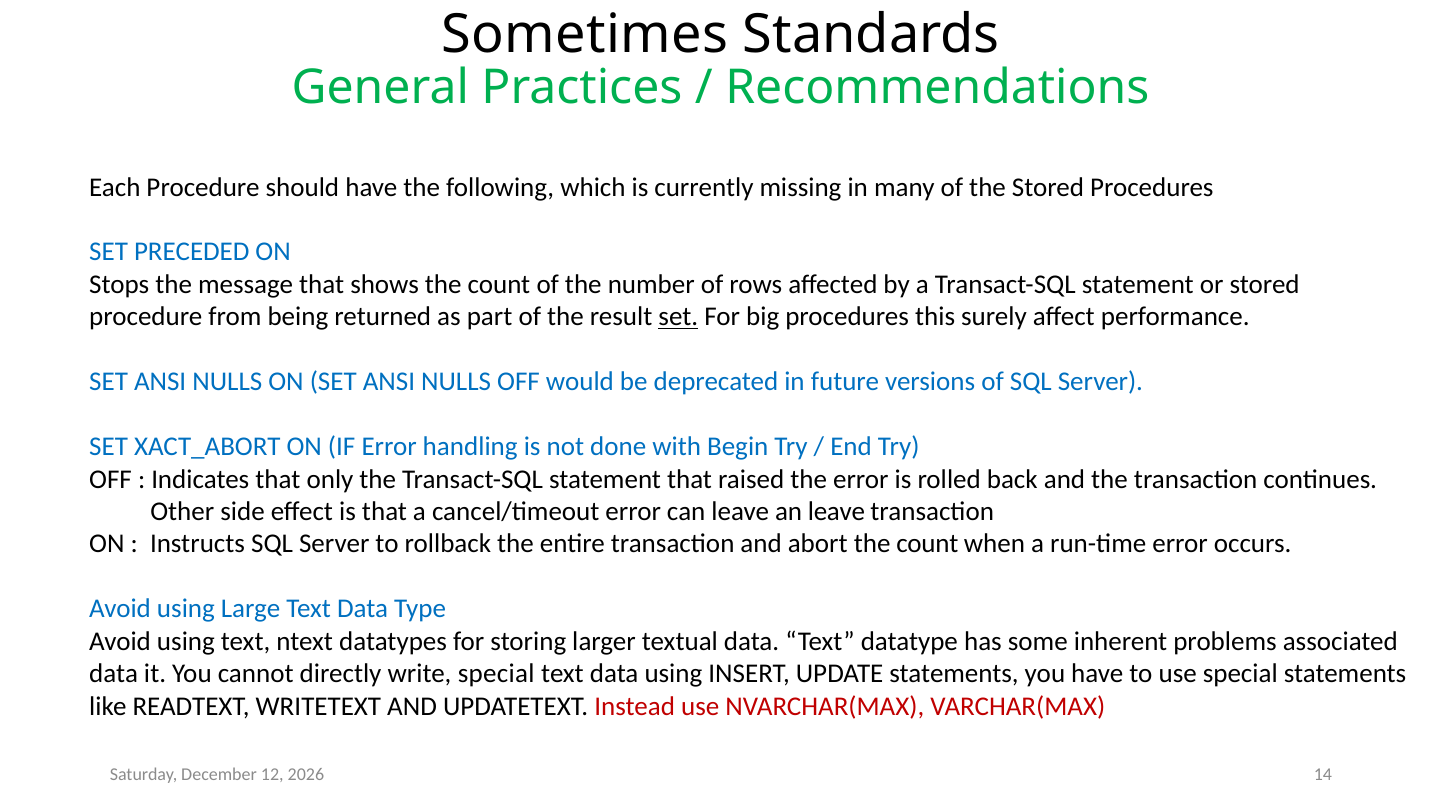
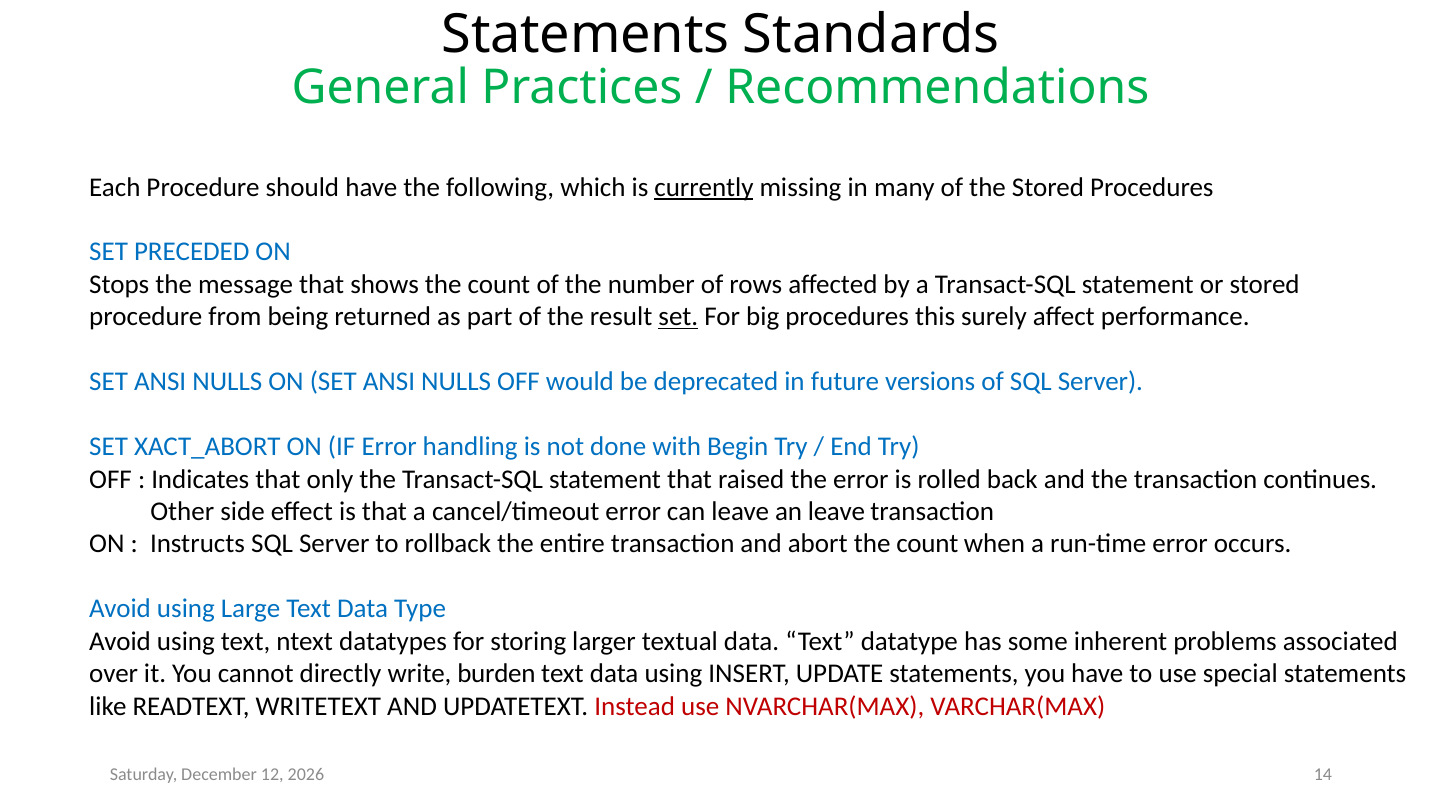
Sometimes at (585, 34): Sometimes -> Statements
currently underline: none -> present
data at (114, 674): data -> over
write special: special -> burden
